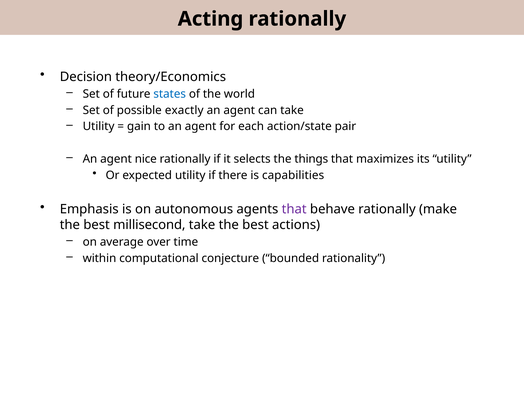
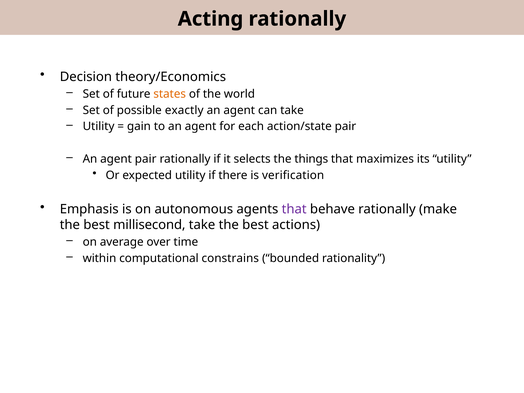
states colour: blue -> orange
agent nice: nice -> pair
capabilities: capabilities -> verification
conjecture: conjecture -> constrains
